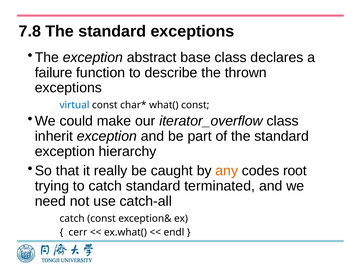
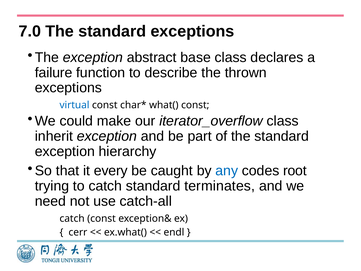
7.8: 7.8 -> 7.0
really: really -> every
any colour: orange -> blue
terminated: terminated -> terminates
